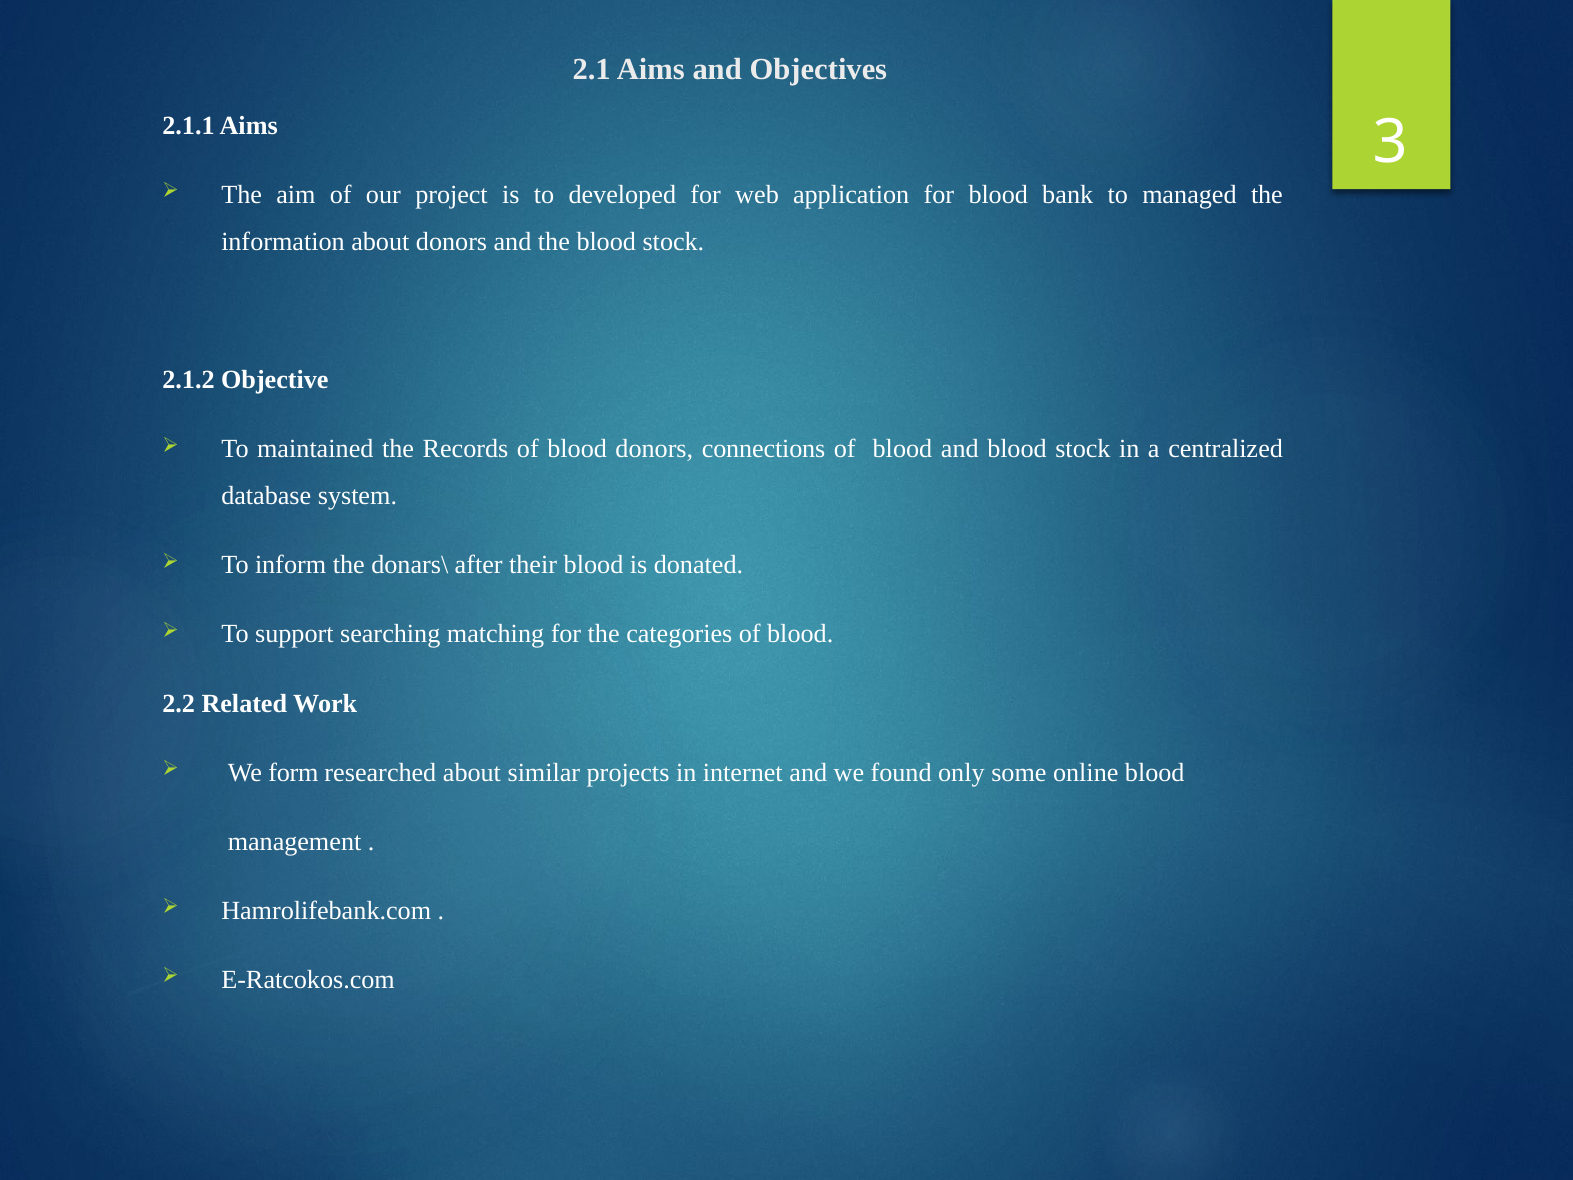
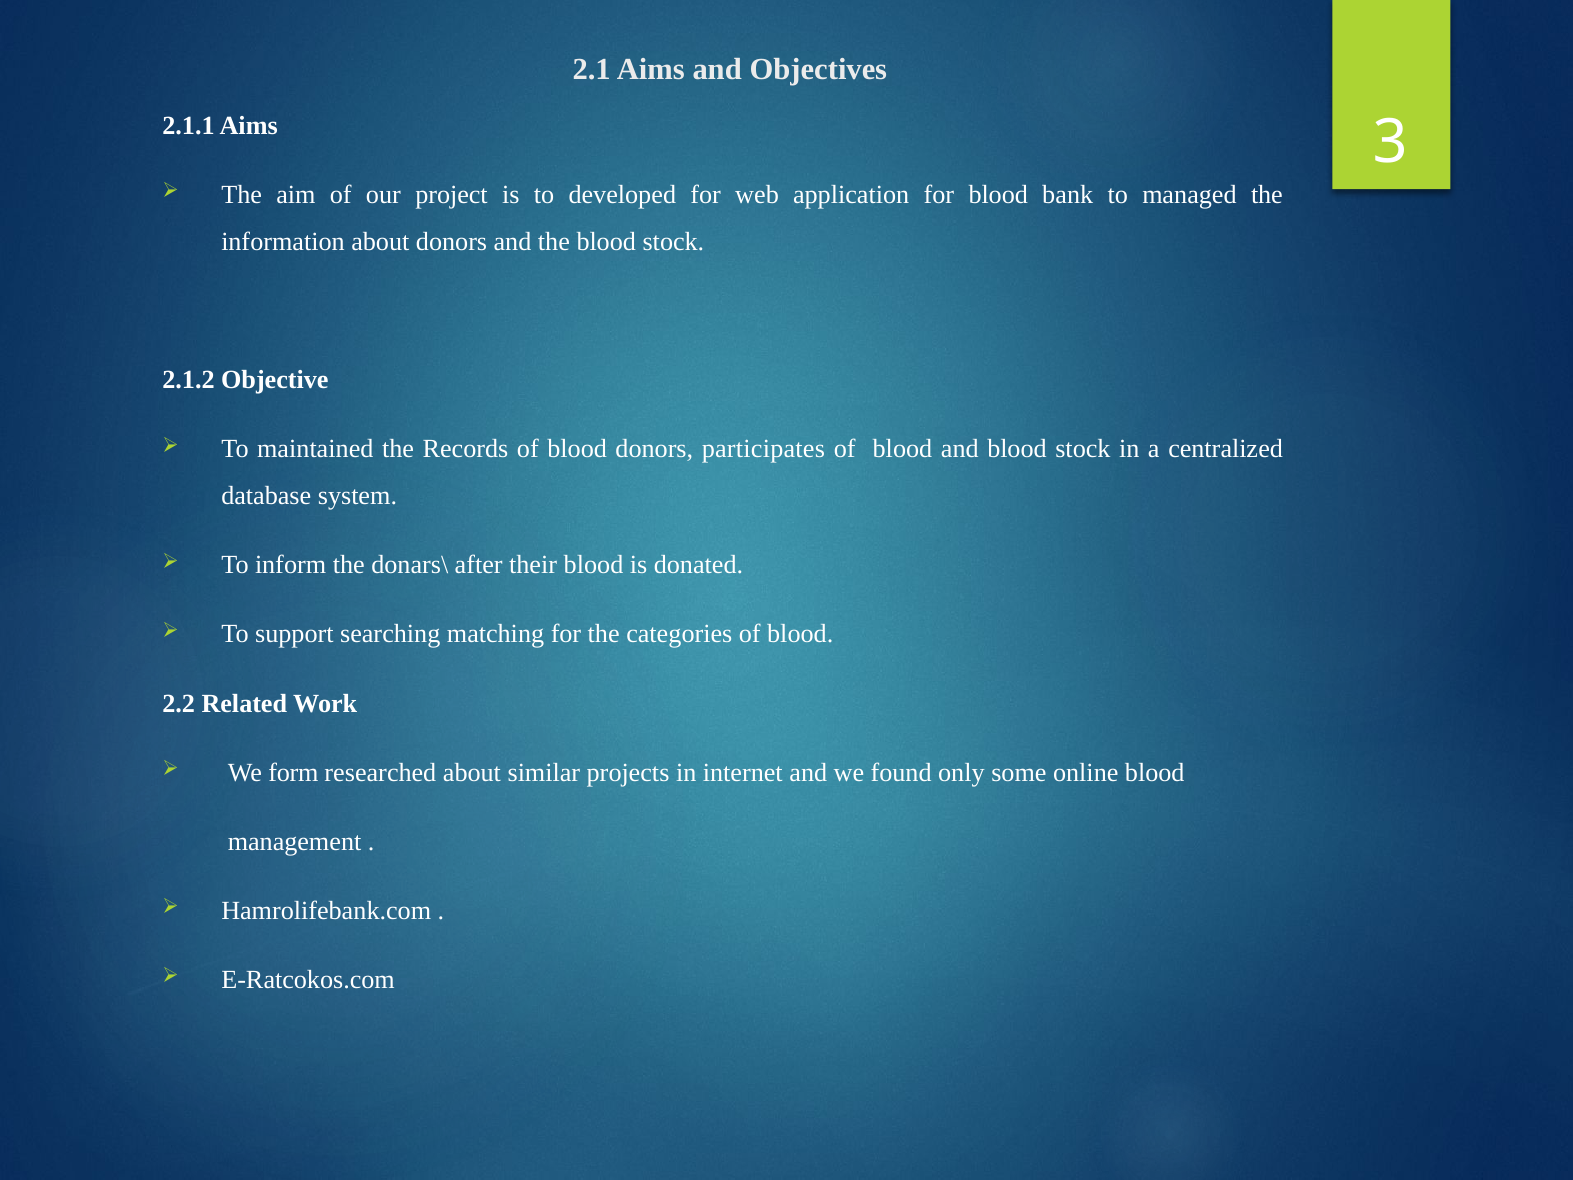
connections: connections -> participates
